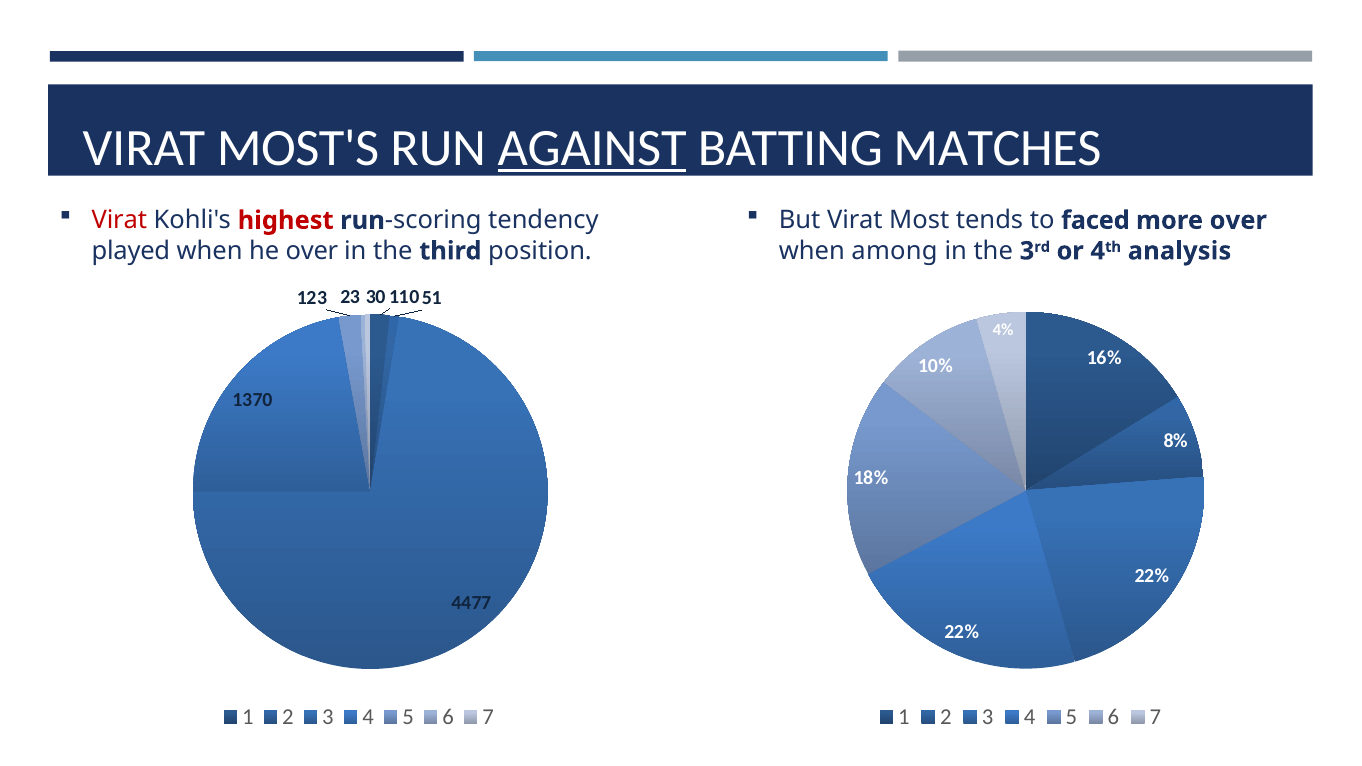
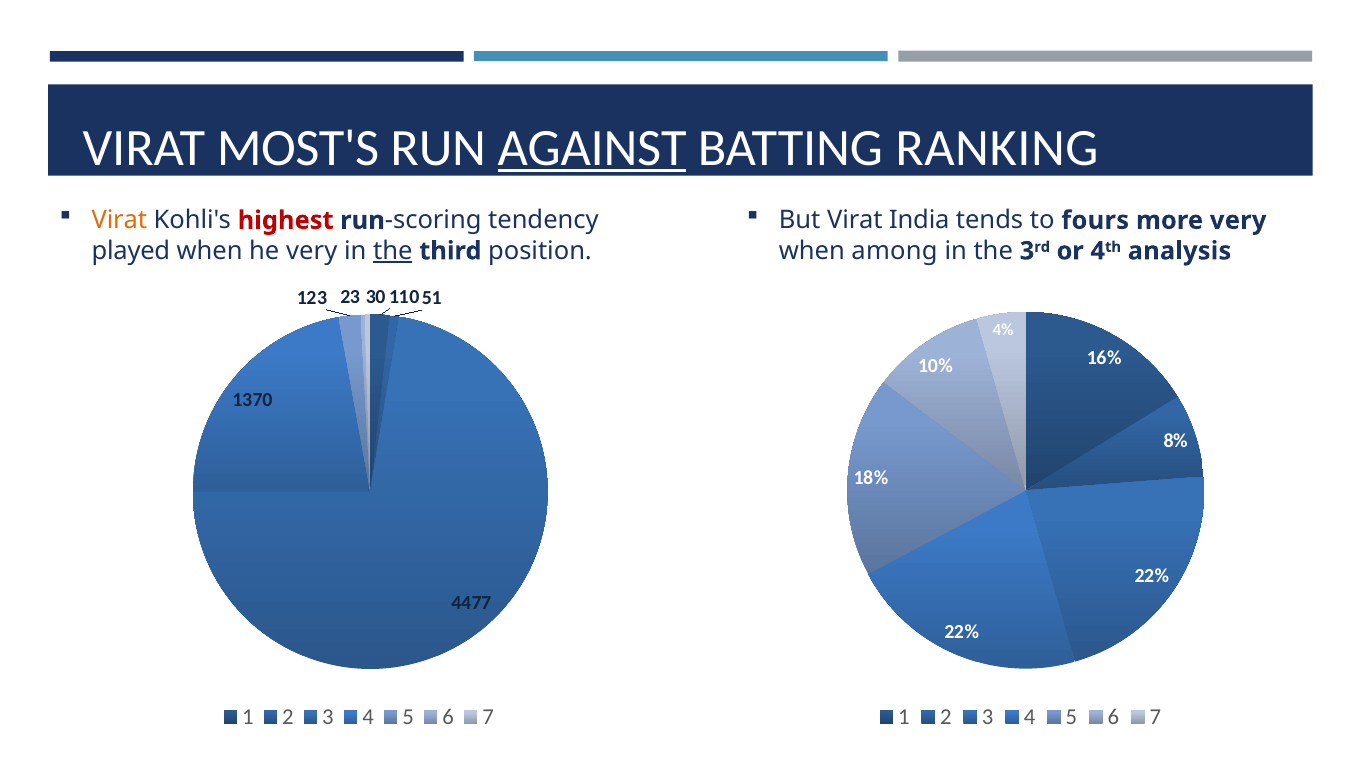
MATCHES: MATCHES -> RANKING
Virat at (119, 220) colour: red -> orange
Most: Most -> India
faced: faced -> fours
more over: over -> very
he over: over -> very
the at (393, 251) underline: none -> present
